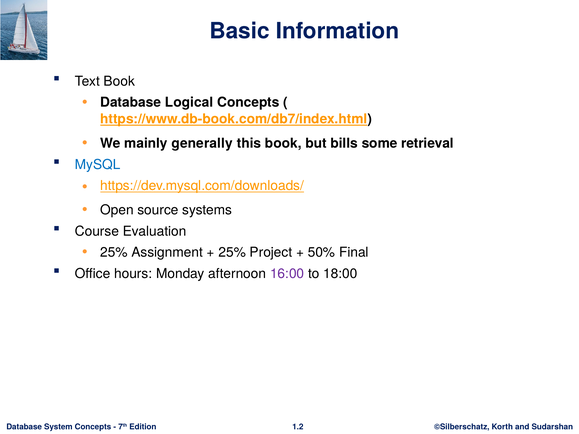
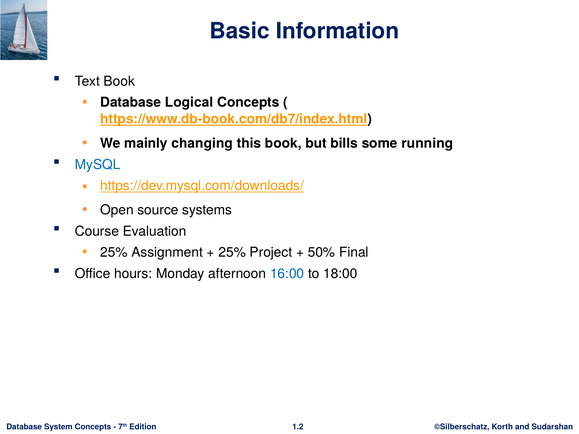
generally: generally -> changing
retrieval: retrieval -> running
16:00 colour: purple -> blue
